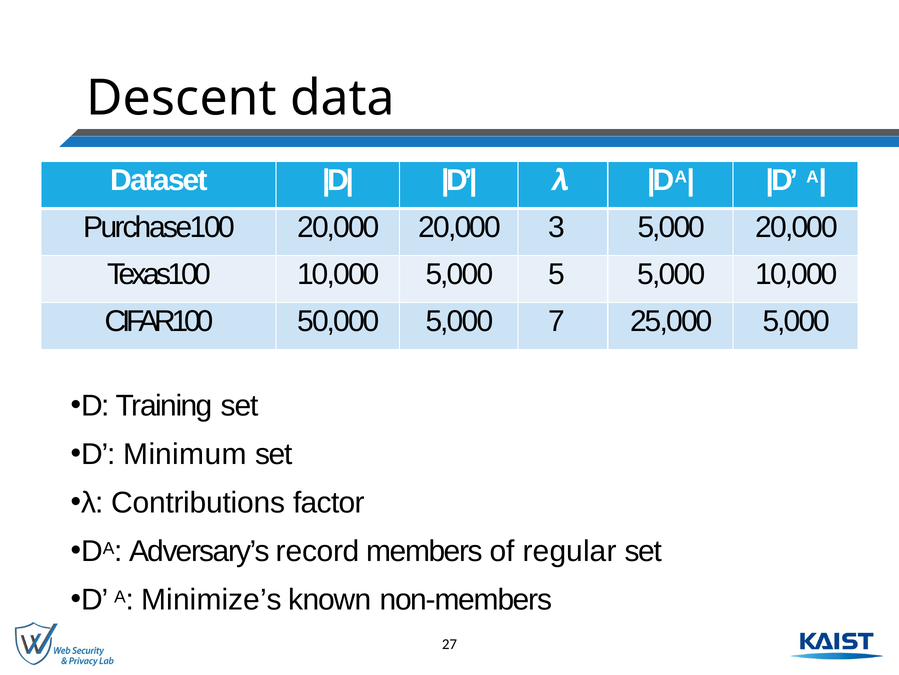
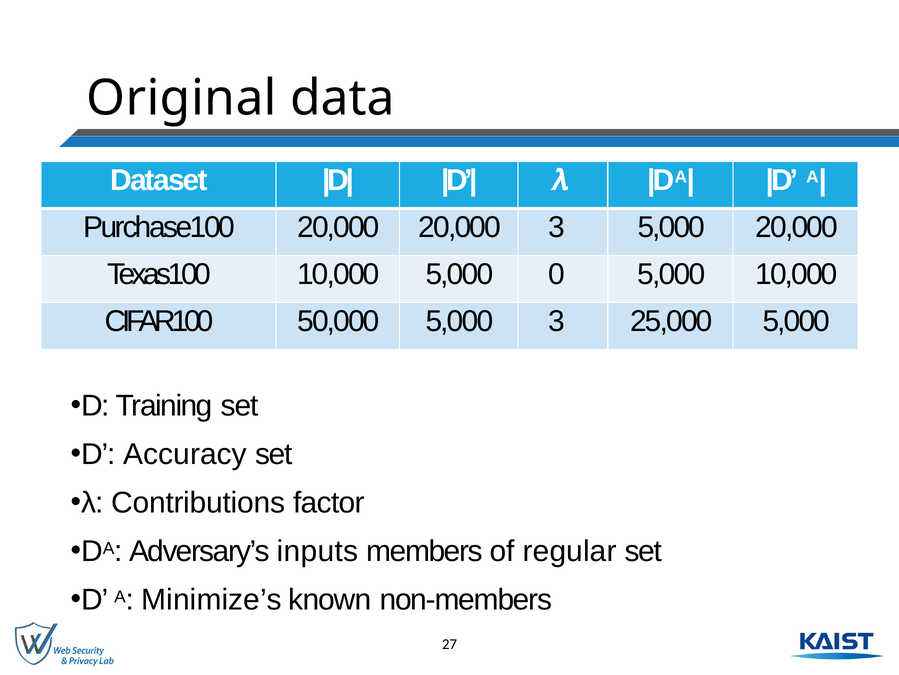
Descent: Descent -> Original
5: 5 -> 0
5,000 7: 7 -> 3
Minimum: Minimum -> Accuracy
record: record -> inputs
